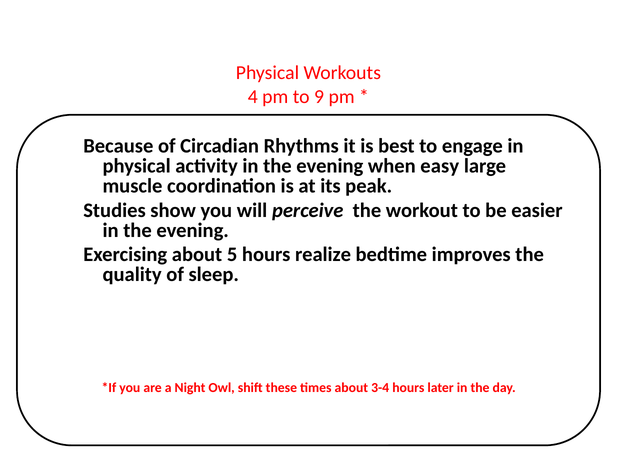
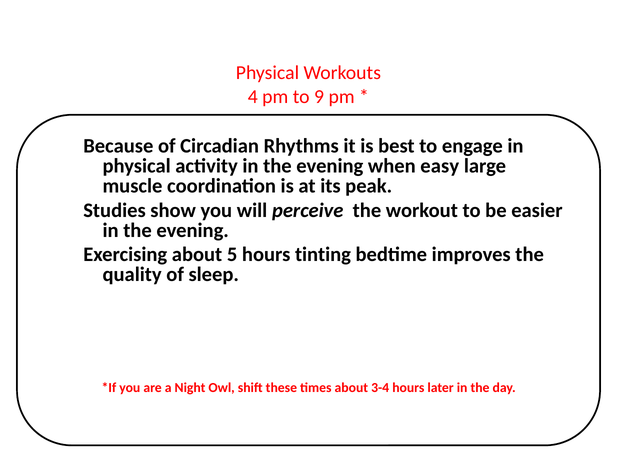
realize: realize -> tinting
